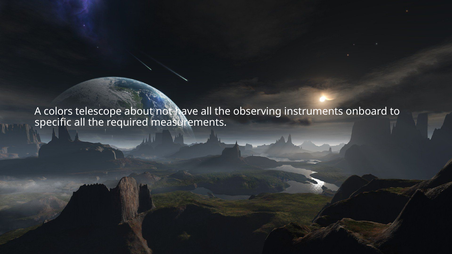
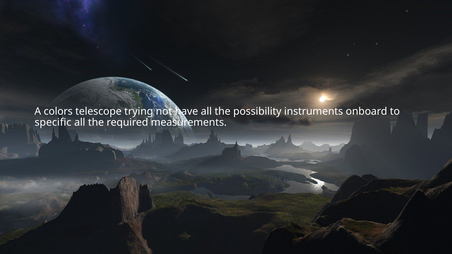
about: about -> trying
observing: observing -> possibility
